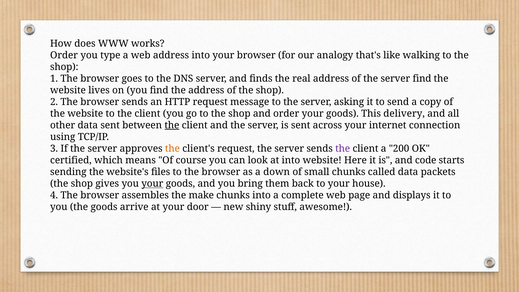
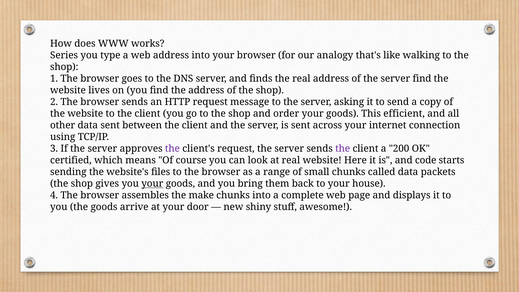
Order at (64, 55): Order -> Series
delivery: delivery -> efficient
the at (172, 125) underline: present -> none
the at (172, 149) colour: orange -> purple
at into: into -> real
down: down -> range
